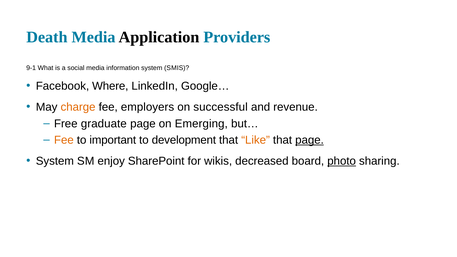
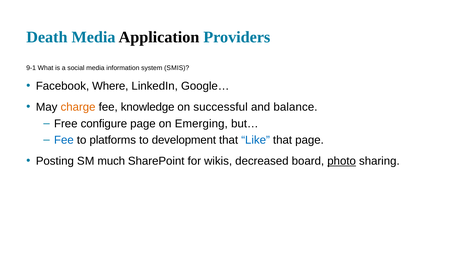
employers: employers -> knowledge
revenue: revenue -> balance
graduate: graduate -> configure
Fee at (64, 140) colour: orange -> blue
important: important -> platforms
Like colour: orange -> blue
page at (310, 140) underline: present -> none
System at (55, 161): System -> Posting
enjoy: enjoy -> much
